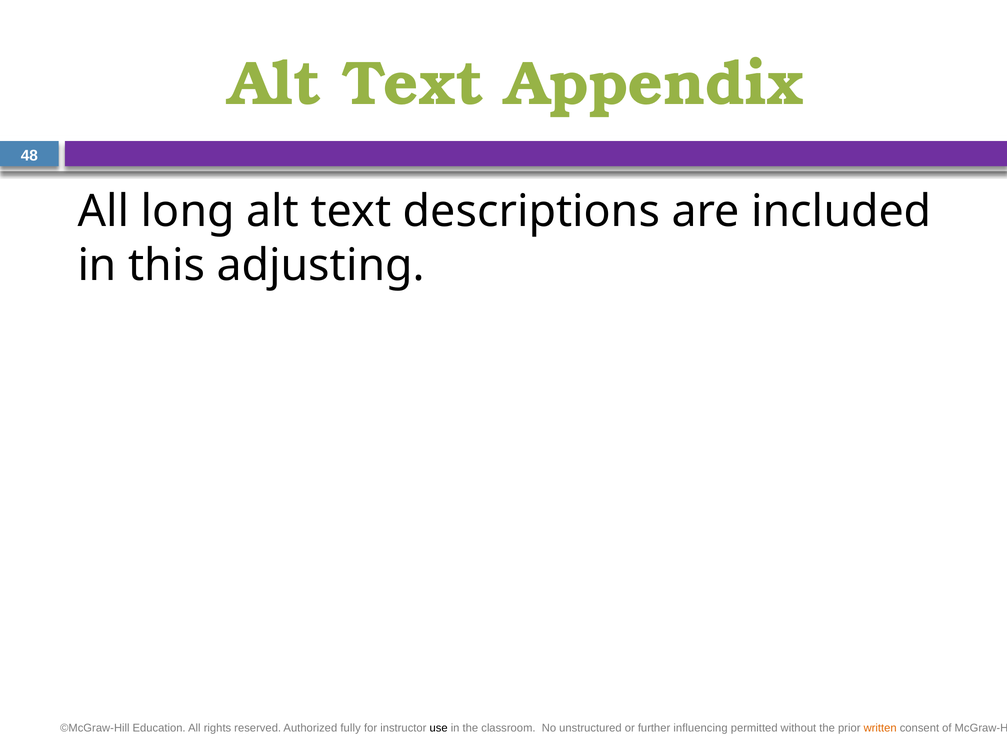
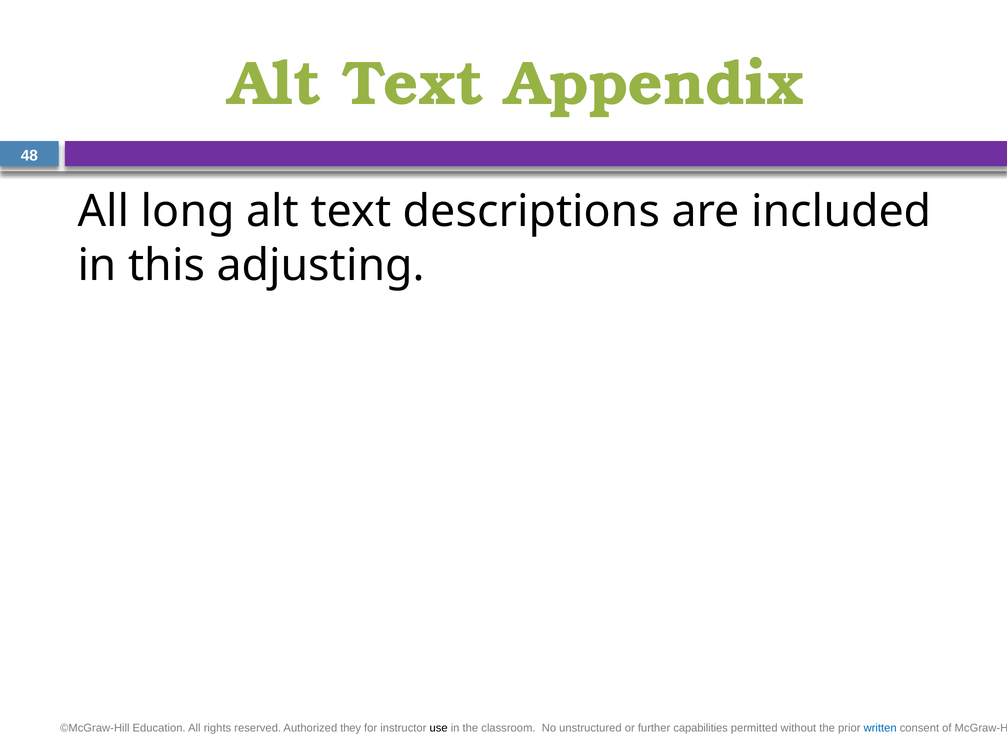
fully: fully -> they
influencing: influencing -> capabilities
written colour: orange -> blue
